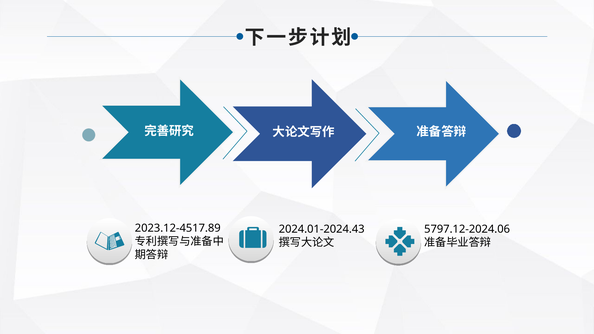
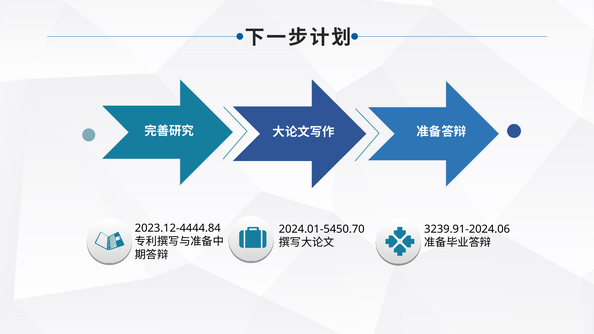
2023.12-4517.89: 2023.12-4517.89 -> 2023.12-4444.84
2024.01-2024.43: 2024.01-2024.43 -> 2024.01-5450.70
5797.12-2024.06: 5797.12-2024.06 -> 3239.91-2024.06
